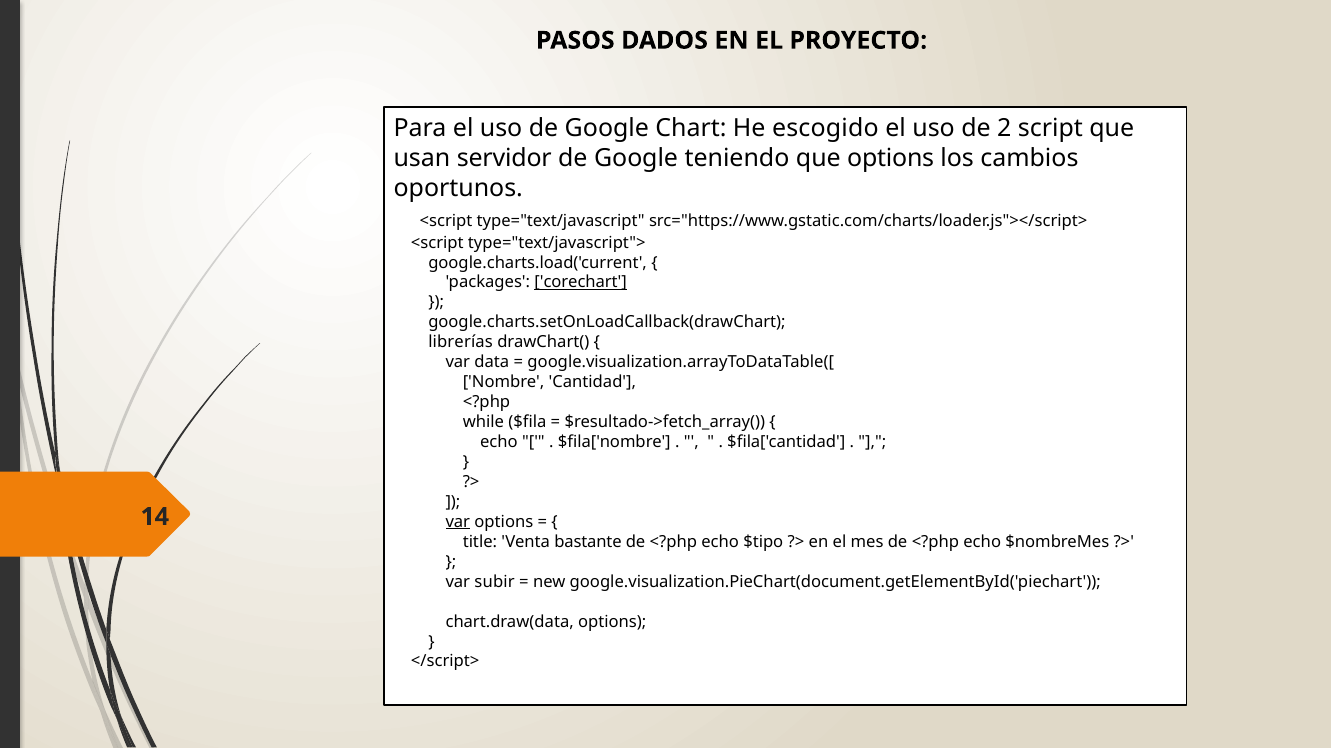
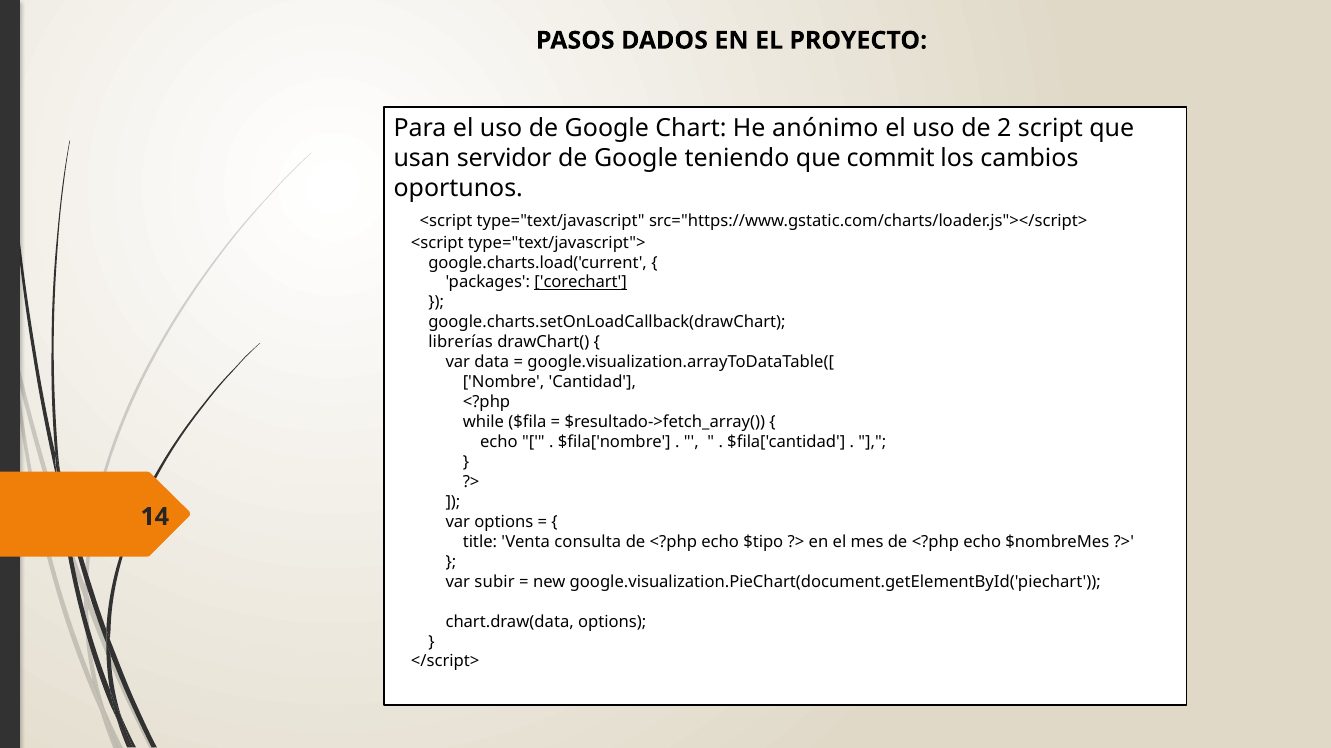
escogido: escogido -> anónimo
que options: options -> commit
var at (458, 522) underline: present -> none
bastante: bastante -> consulta
